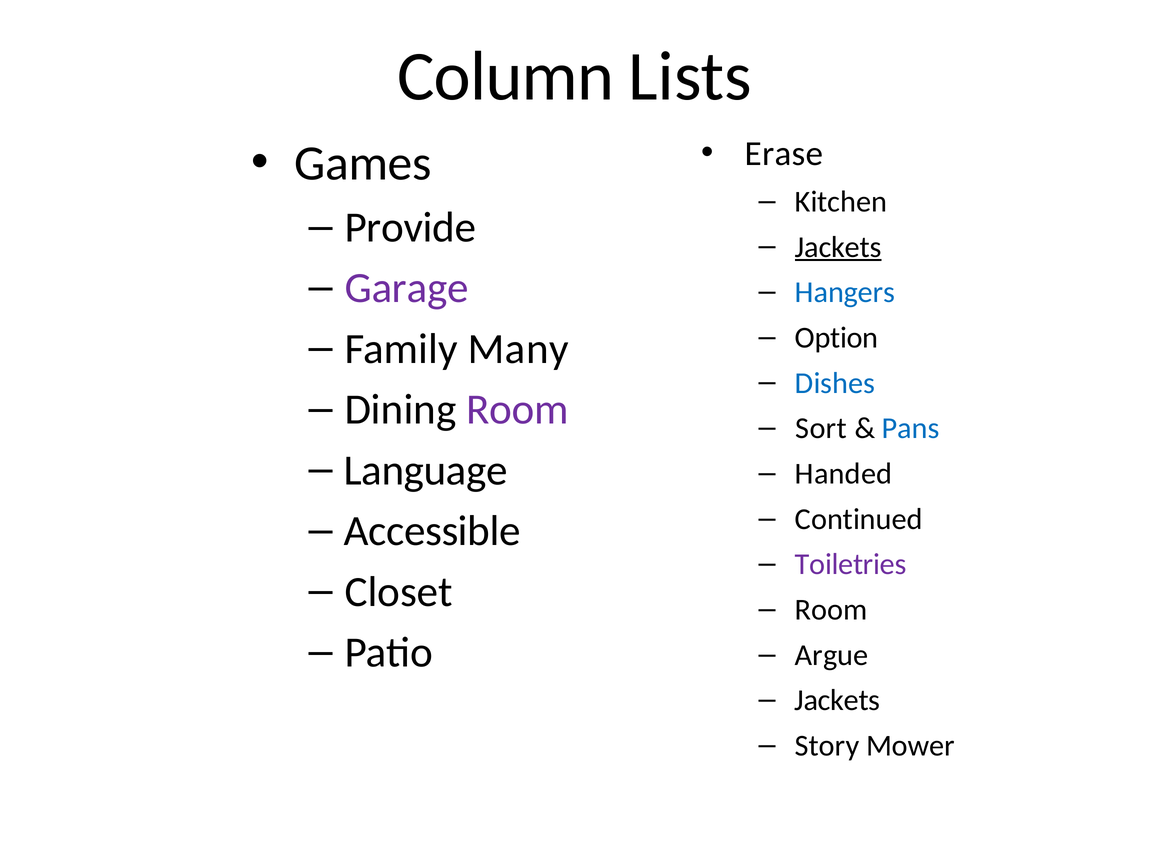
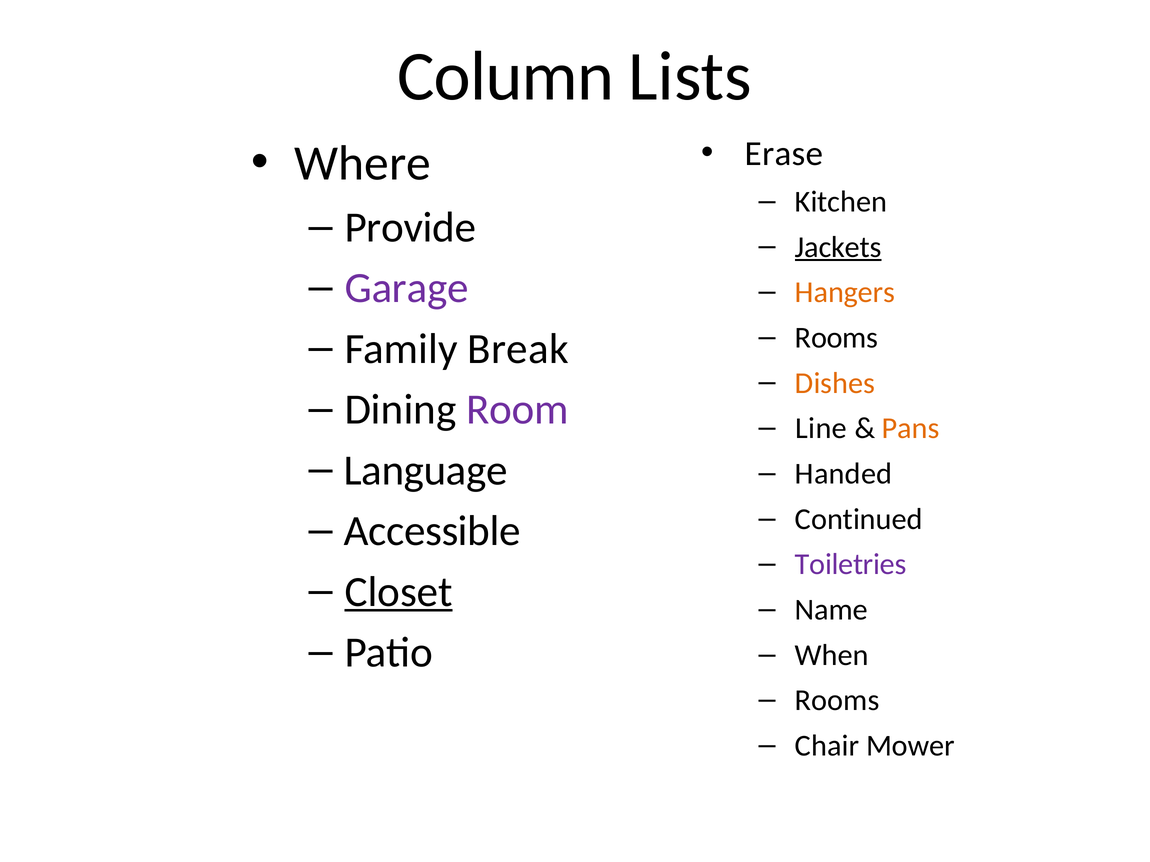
Games: Games -> Where
Hangers colour: blue -> orange
Option at (837, 338): Option -> Rooms
Many: Many -> Break
Dishes colour: blue -> orange
Sort: Sort -> Line
Pans colour: blue -> orange
Closet underline: none -> present
Room at (831, 610): Room -> Name
Argue: Argue -> When
Jackets at (837, 701): Jackets -> Rooms
Story: Story -> Chair
